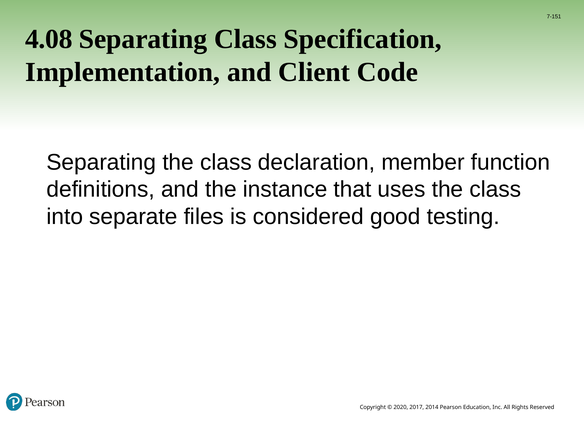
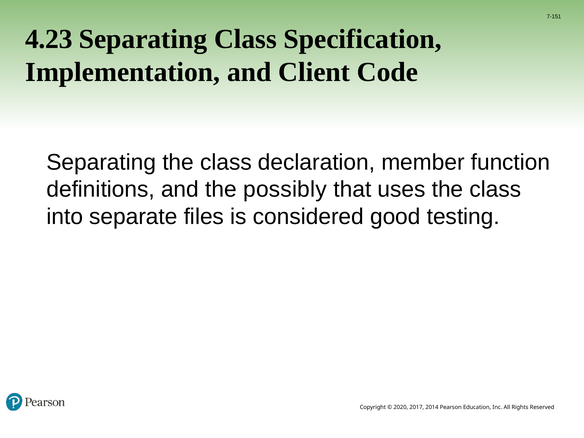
4.08: 4.08 -> 4.23
instance: instance -> possibly
